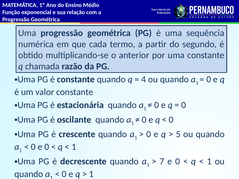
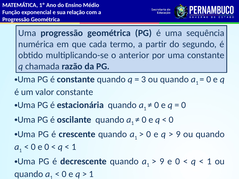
4: 4 -> 3
5 at (178, 134): 5 -> 9
7 at (162, 162): 7 -> 9
